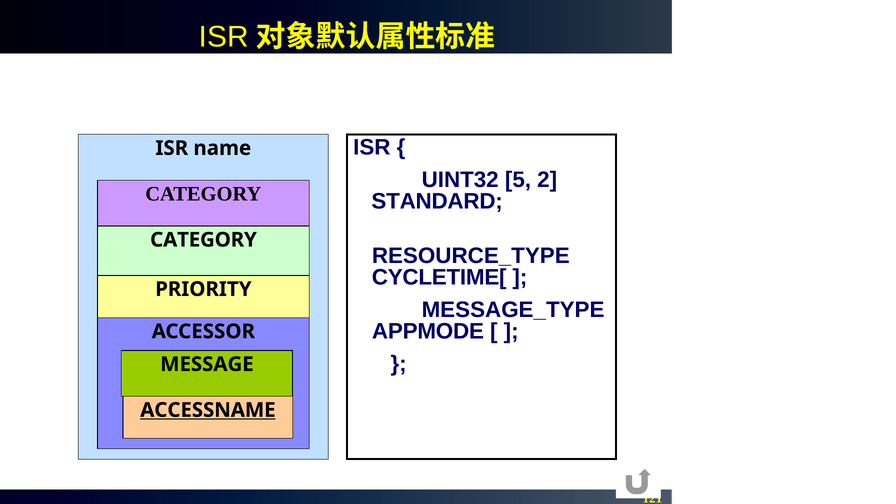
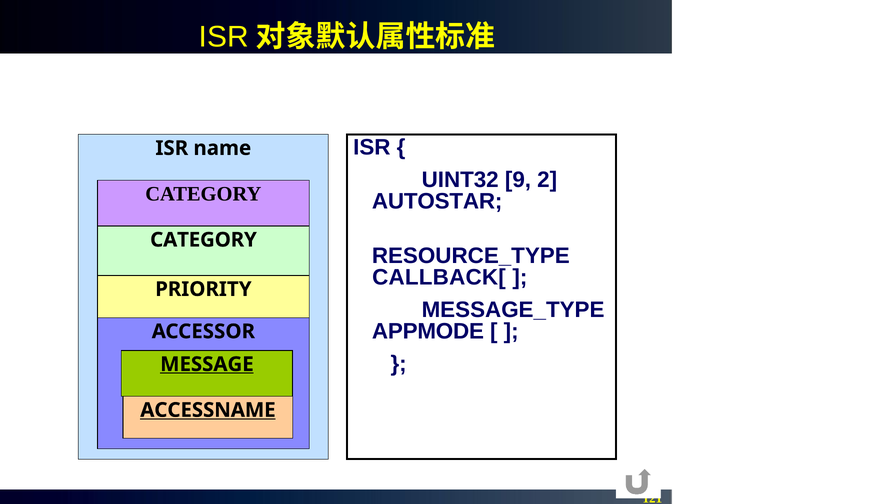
5: 5 -> 9
STANDARD: STANDARD -> AUTOSTAR
CYCLETIME[: CYCLETIME[ -> CALLBACK[
MESSAGE underline: none -> present
